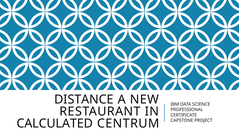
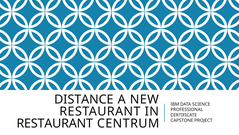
CALCULATED at (55, 123): CALCULATED -> RESTAURANT
